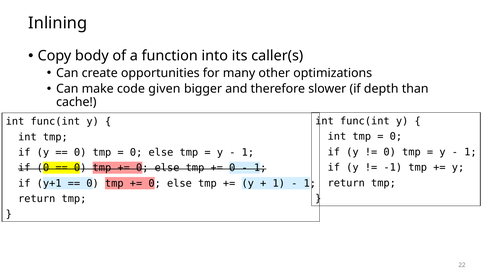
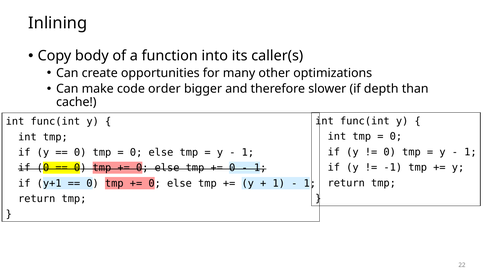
given: given -> order
